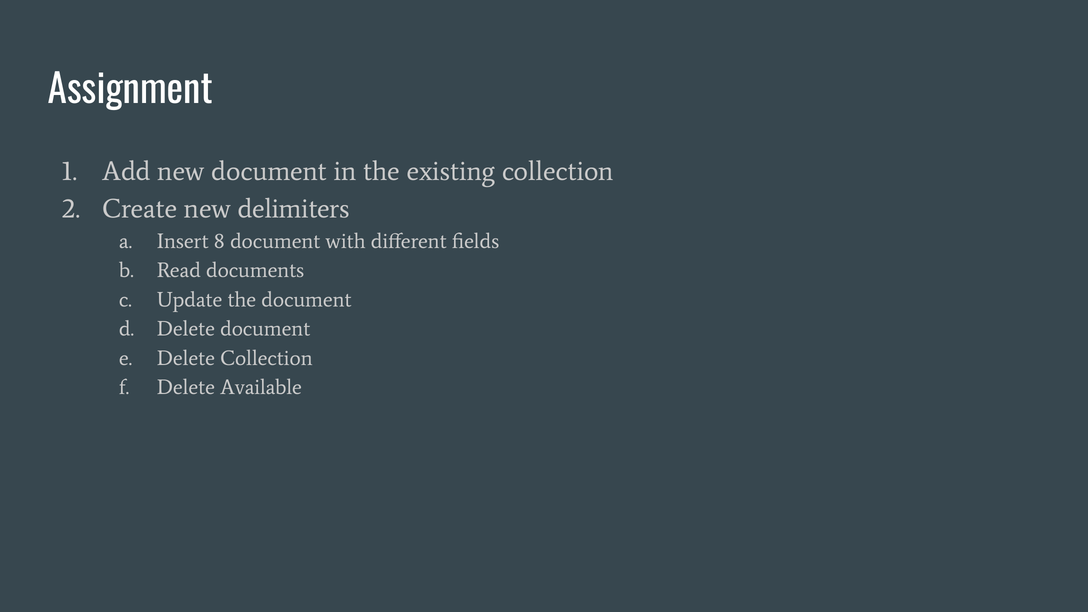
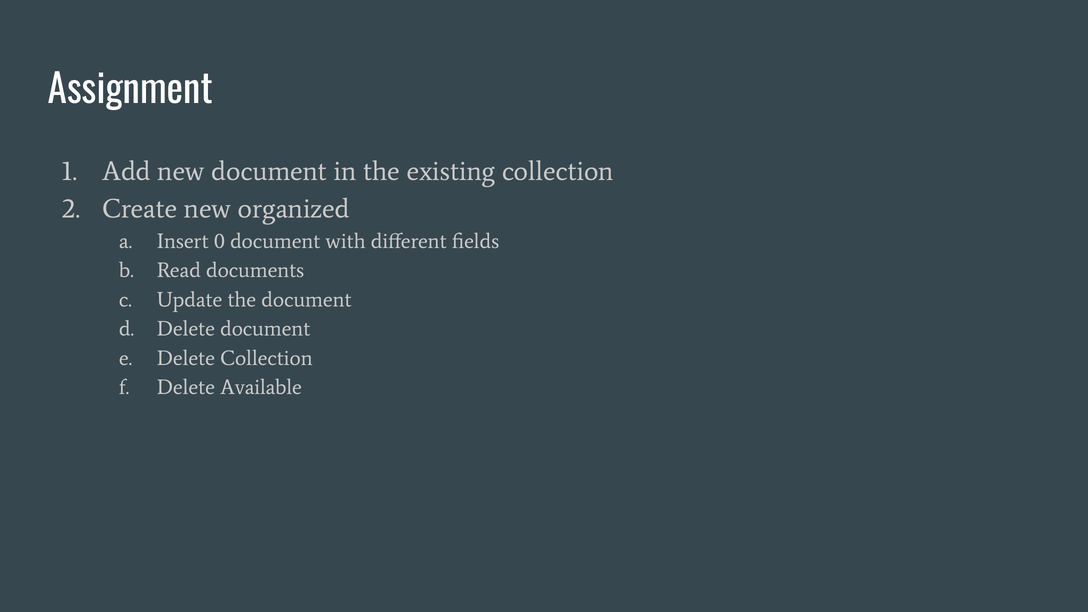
delimiters: delimiters -> organized
8: 8 -> 0
